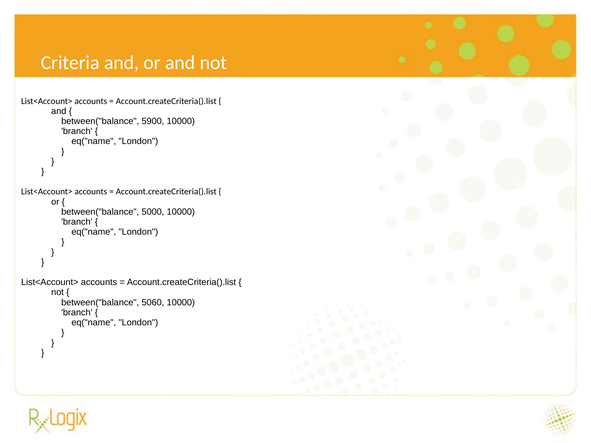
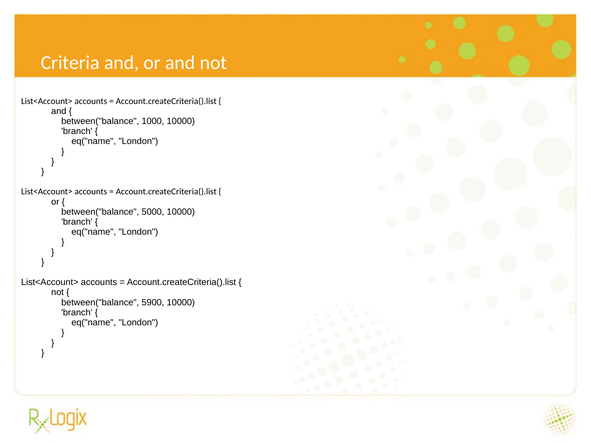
5900: 5900 -> 1000
5060: 5060 -> 5900
